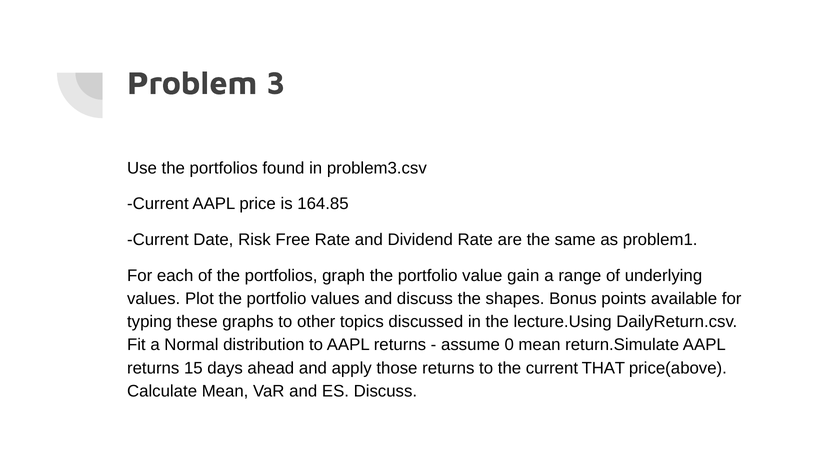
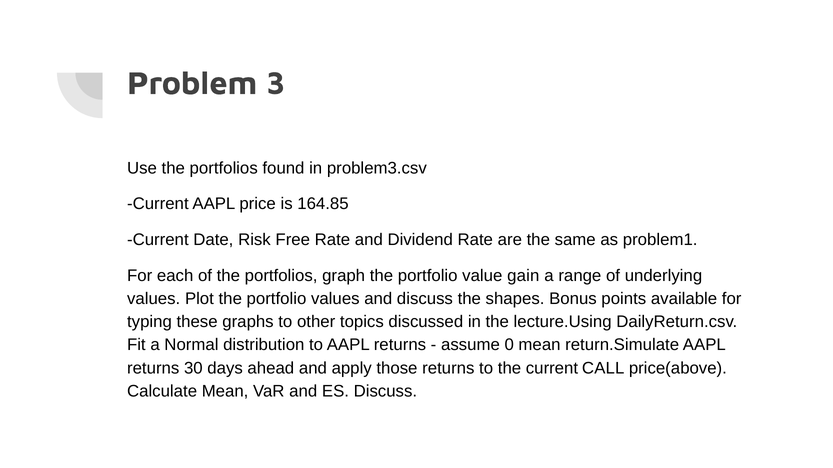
15: 15 -> 30
THAT: THAT -> CALL
